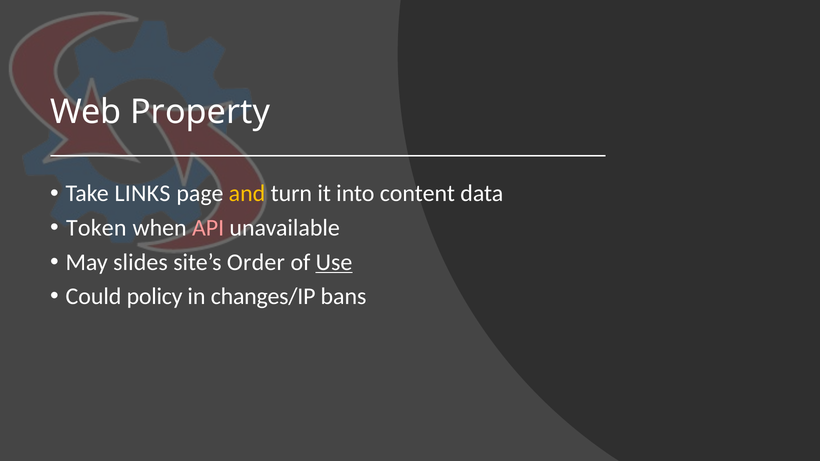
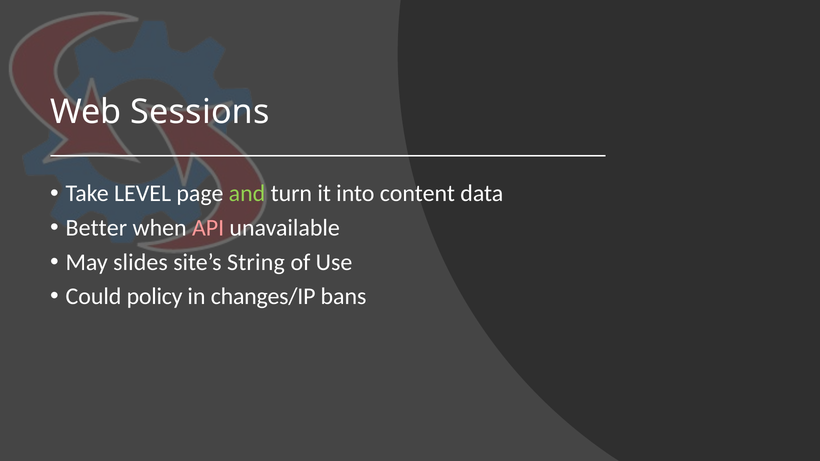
Property: Property -> Sessions
LINKS: LINKS -> LEVEL
and colour: yellow -> light green
Token: Token -> Better
Order: Order -> String
Use underline: present -> none
